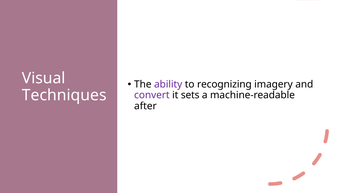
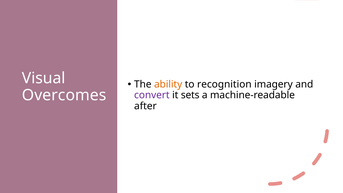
ability colour: purple -> orange
recognizing: recognizing -> recognition
Techniques: Techniques -> Overcomes
